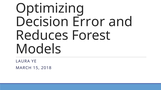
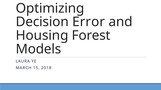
Reduces: Reduces -> Housing
